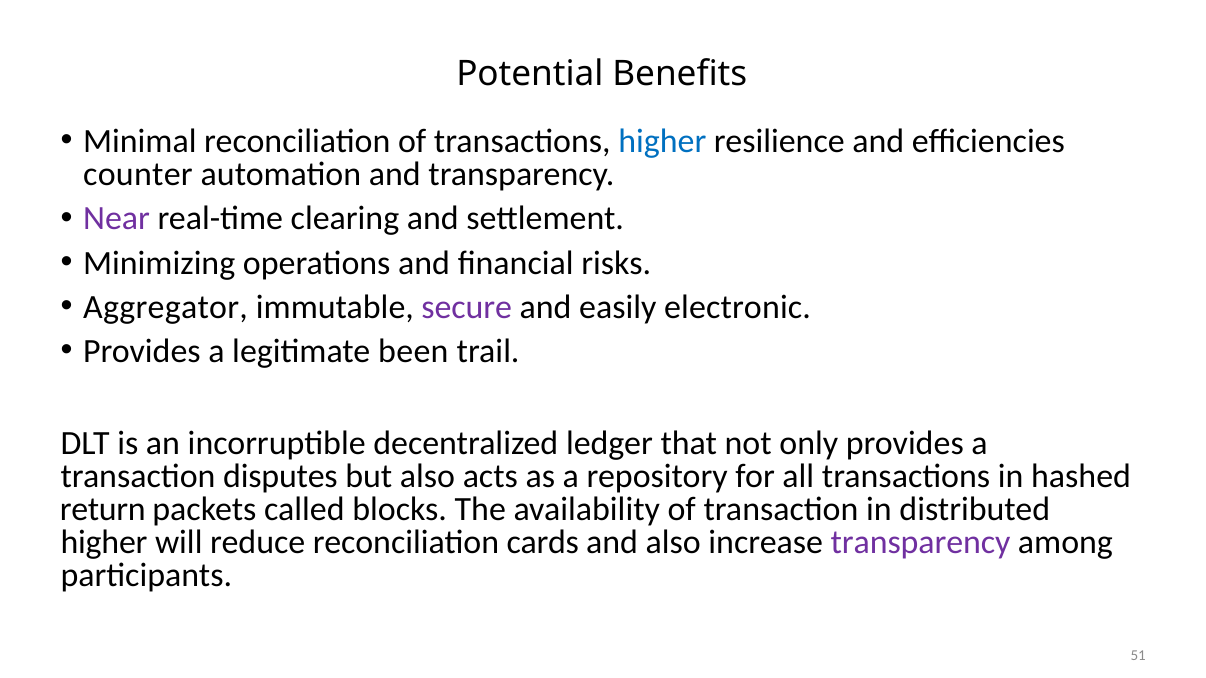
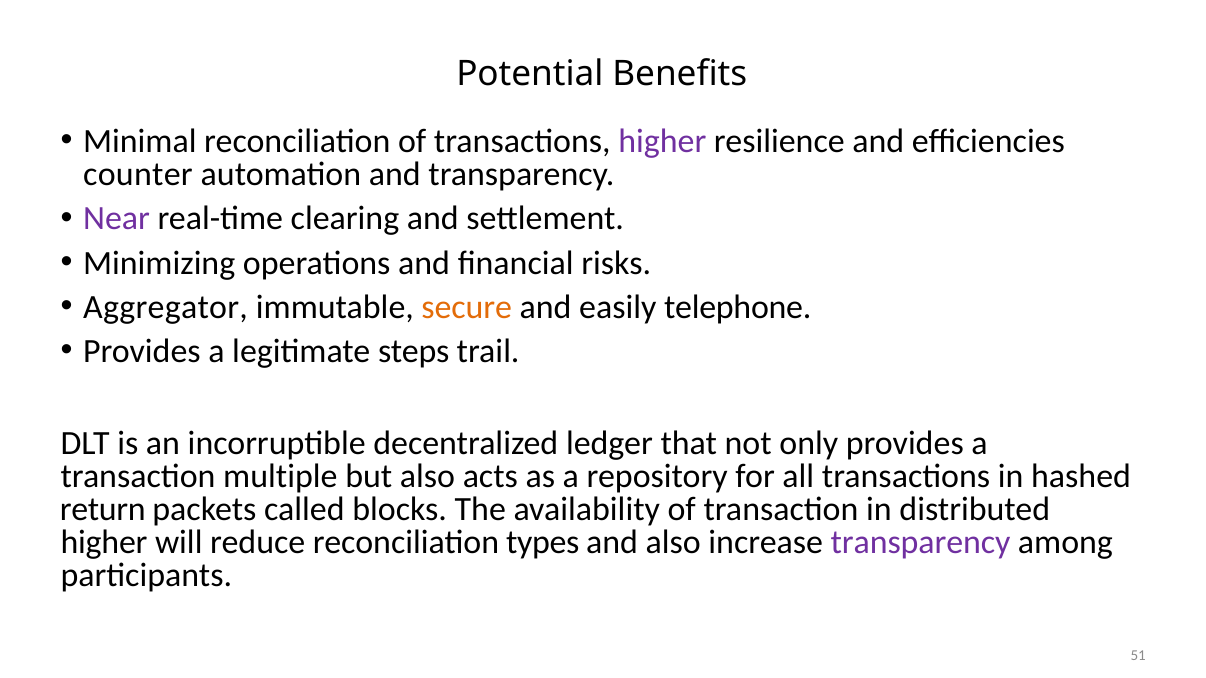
higher at (662, 142) colour: blue -> purple
secure colour: purple -> orange
electronic: electronic -> telephone
been: been -> steps
disputes: disputes -> multiple
cards: cards -> types
